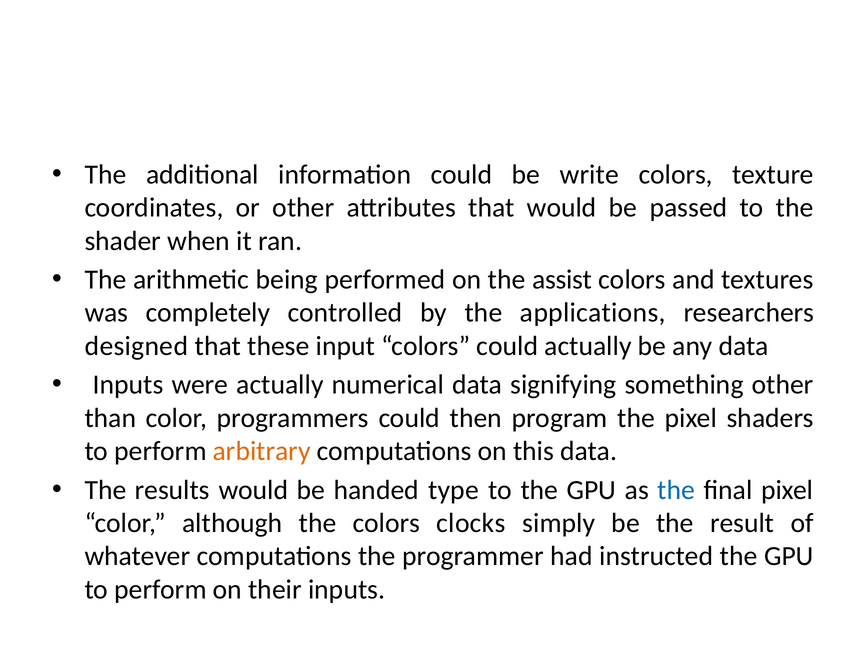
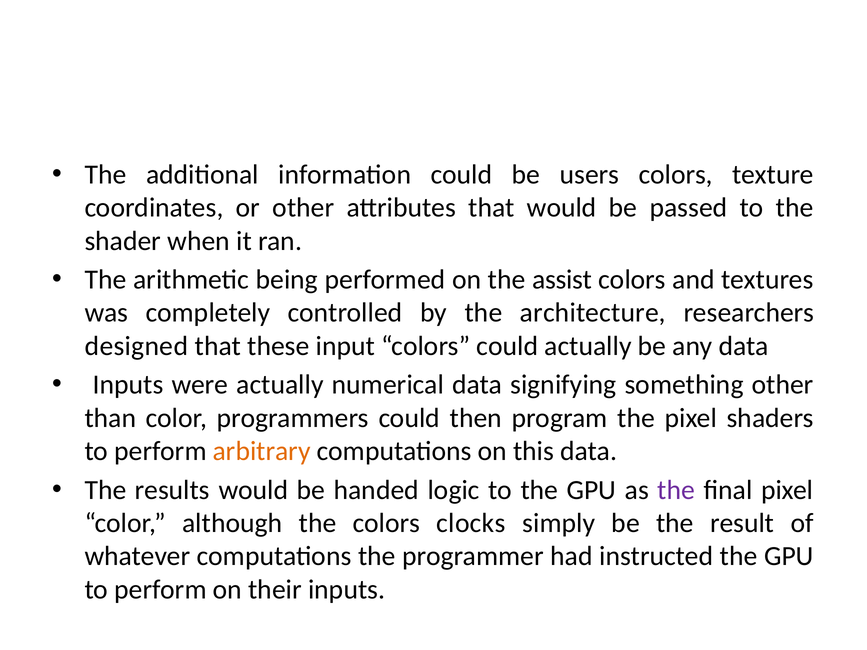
write: write -> users
applications: applications -> architecture
type: type -> logic
the at (676, 490) colour: blue -> purple
